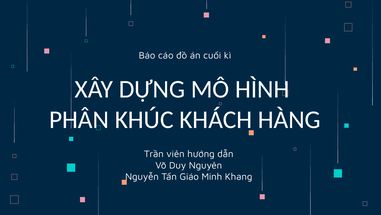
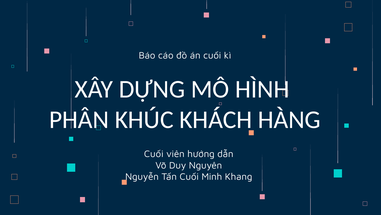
Trần at (154, 153): Trần -> Cuối
Tấn Giáo: Giáo -> Cuối
